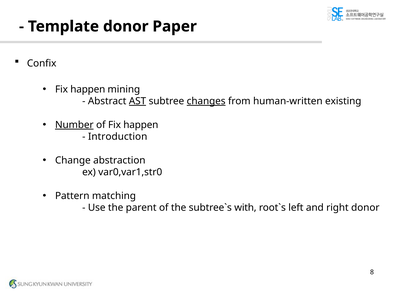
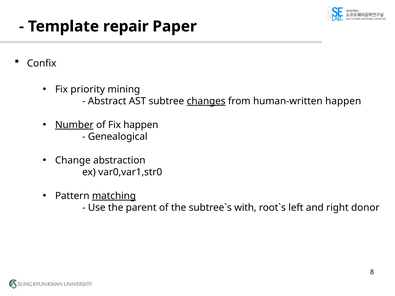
Template donor: donor -> repair
happen at (88, 89): happen -> priority
AST underline: present -> none
human-written existing: existing -> happen
Introduction: Introduction -> Genealogical
matching underline: none -> present
